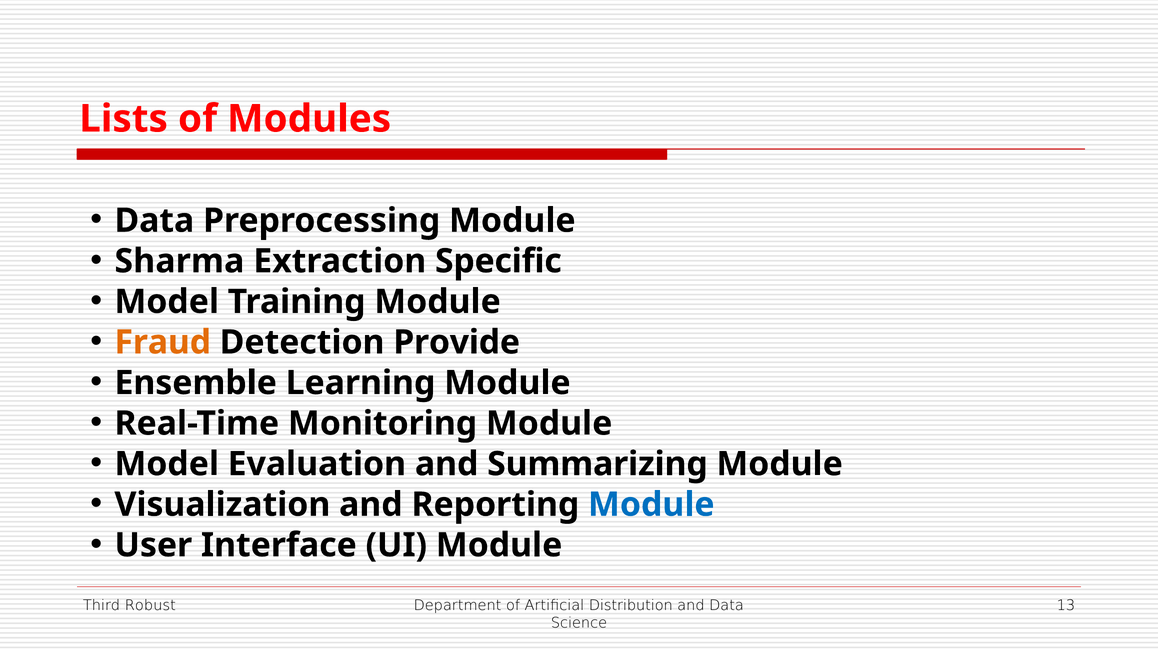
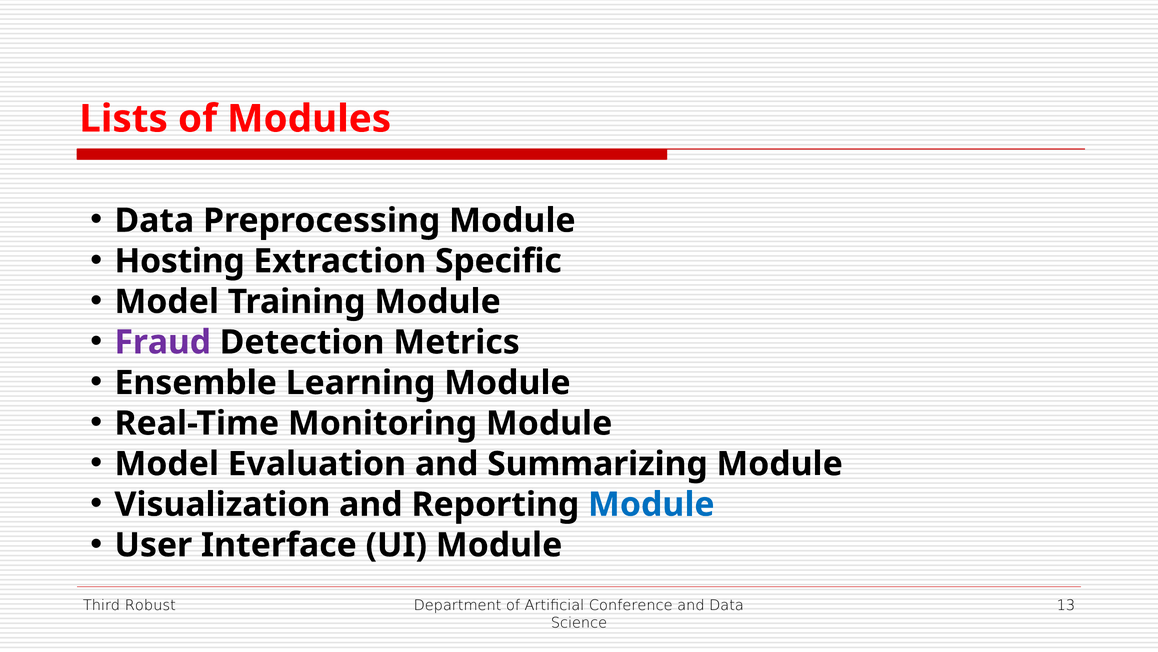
Sharma: Sharma -> Hosting
Fraud colour: orange -> purple
Provide: Provide -> Metrics
Distribution: Distribution -> Conference
